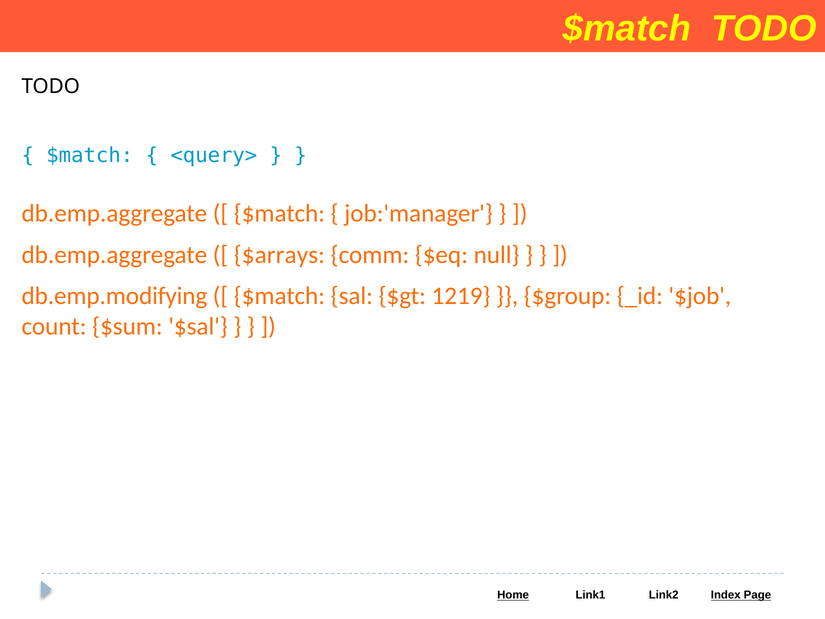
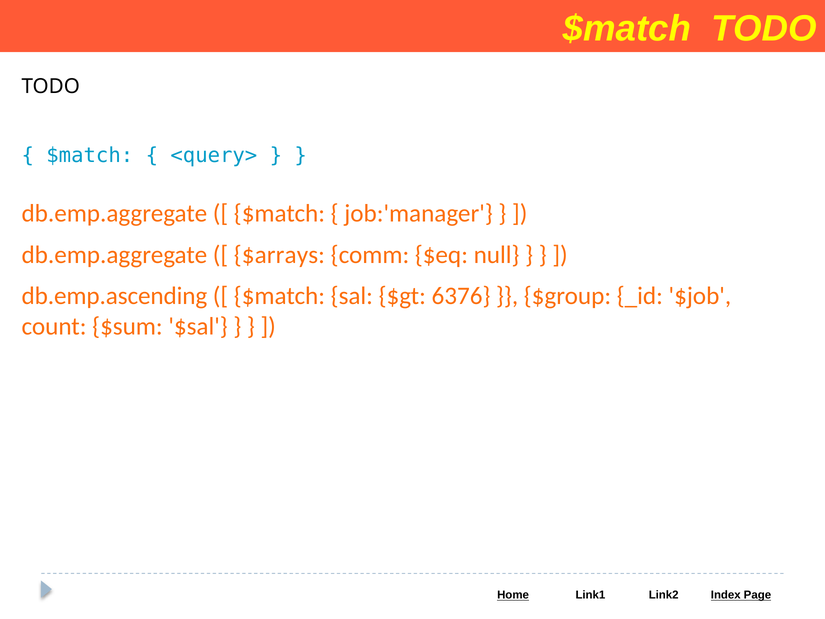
db.emp.modifying: db.emp.modifying -> db.emp.ascending
1219: 1219 -> 6376
